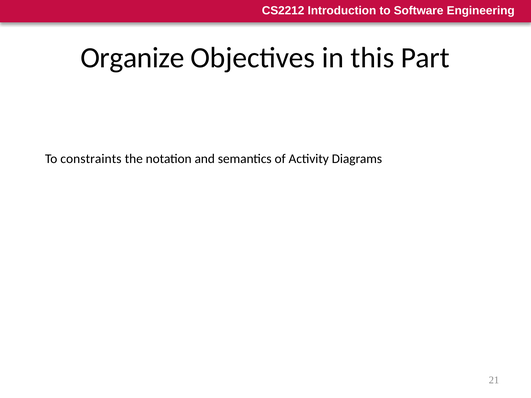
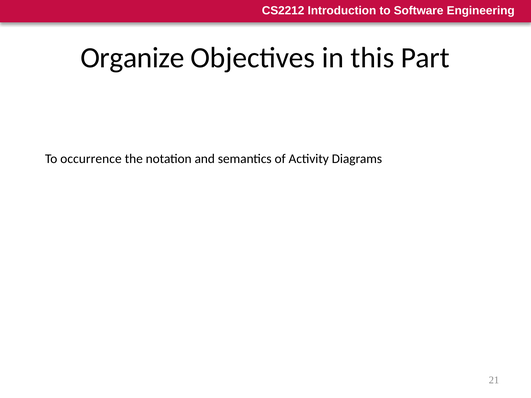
constraints: constraints -> occurrence
